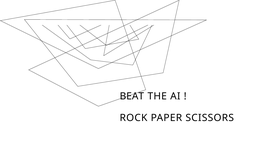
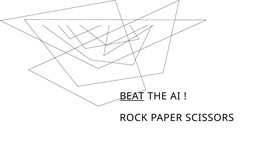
BEAT underline: none -> present
